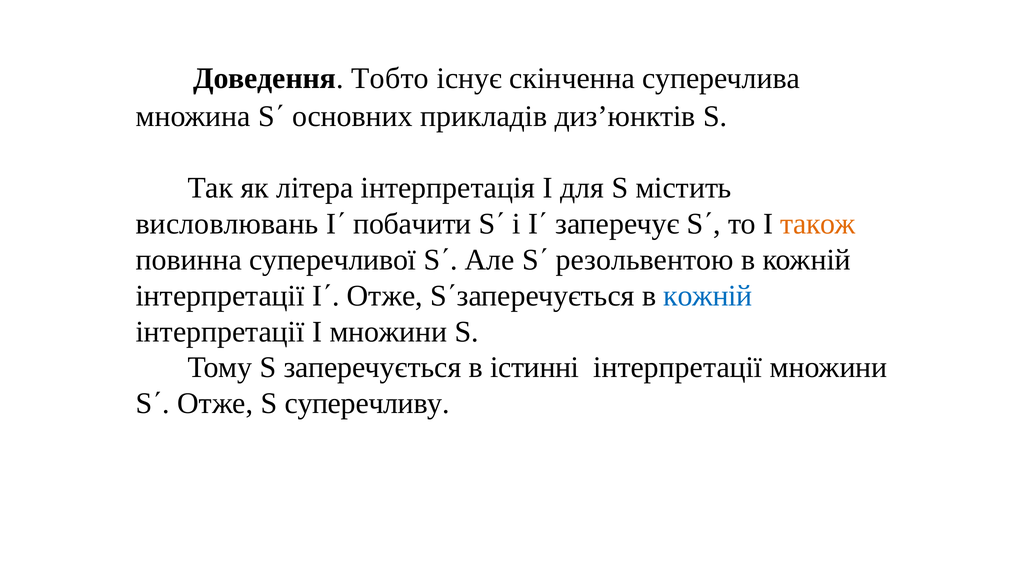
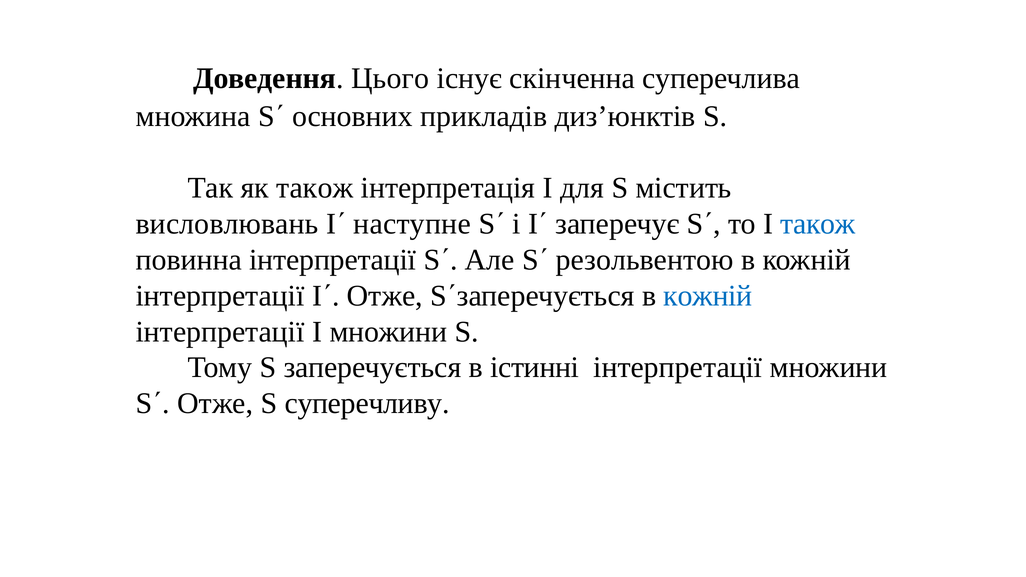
Тобто: Тобто -> Цього
як літера: літера -> також
побачити: побачити -> наступне
також at (818, 224) colour: orange -> blue
повинна суперечливої: суперечливої -> інтерпретації
